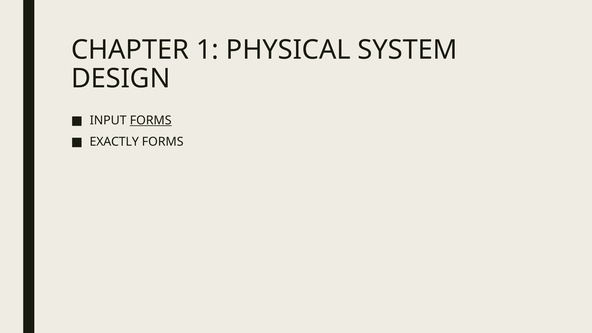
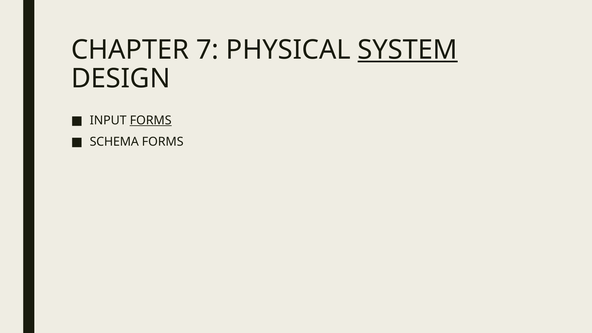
1: 1 -> 7
SYSTEM underline: none -> present
EXACTLY: EXACTLY -> SCHEMA
